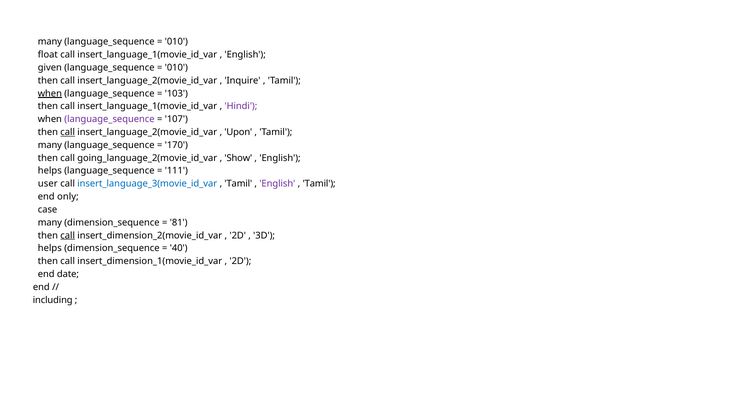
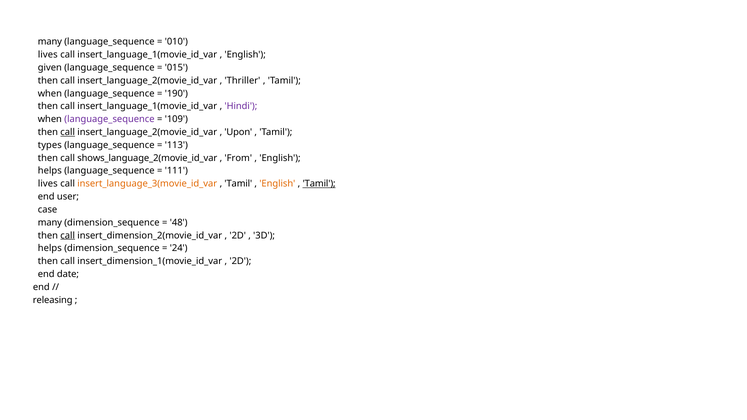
float at (48, 55): float -> lives
010 at (176, 68): 010 -> 015
Inquire: Inquire -> Thriller
when at (50, 94) underline: present -> none
103: 103 -> 190
107: 107 -> 109
many at (50, 145): many -> types
170: 170 -> 113
going_language_2(movie_id_var: going_language_2(movie_id_var -> shows_language_2(movie_id_var
Show: Show -> From
user at (48, 184): user -> lives
insert_language_3(movie_id_var colour: blue -> orange
English at (277, 184) colour: purple -> orange
Tamil at (319, 184) underline: none -> present
only: only -> user
81: 81 -> 48
40: 40 -> 24
including: including -> releasing
